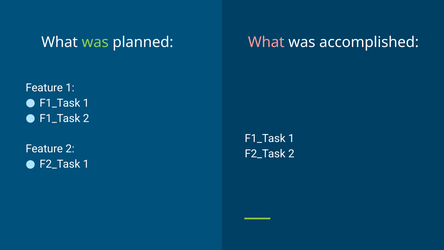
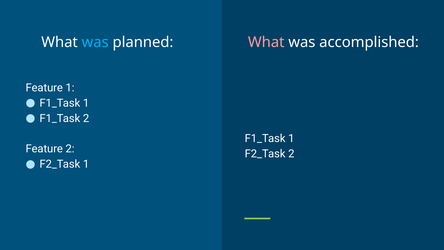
was at (95, 42) colour: light green -> light blue
